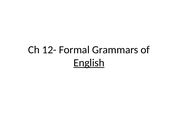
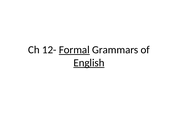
Formal underline: none -> present
